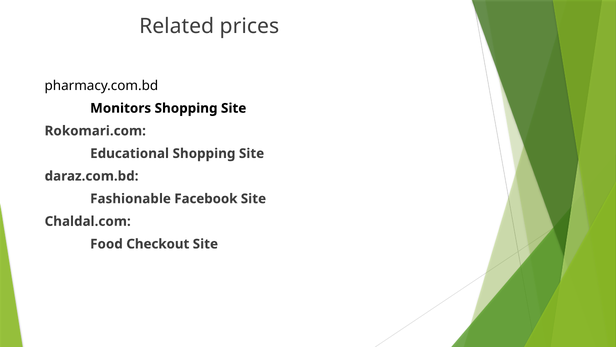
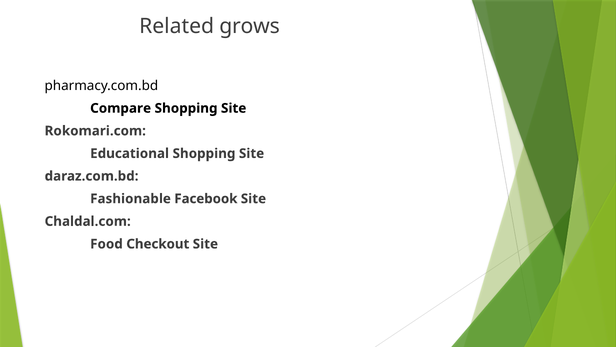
prices: prices -> grows
Monitors: Monitors -> Compare
